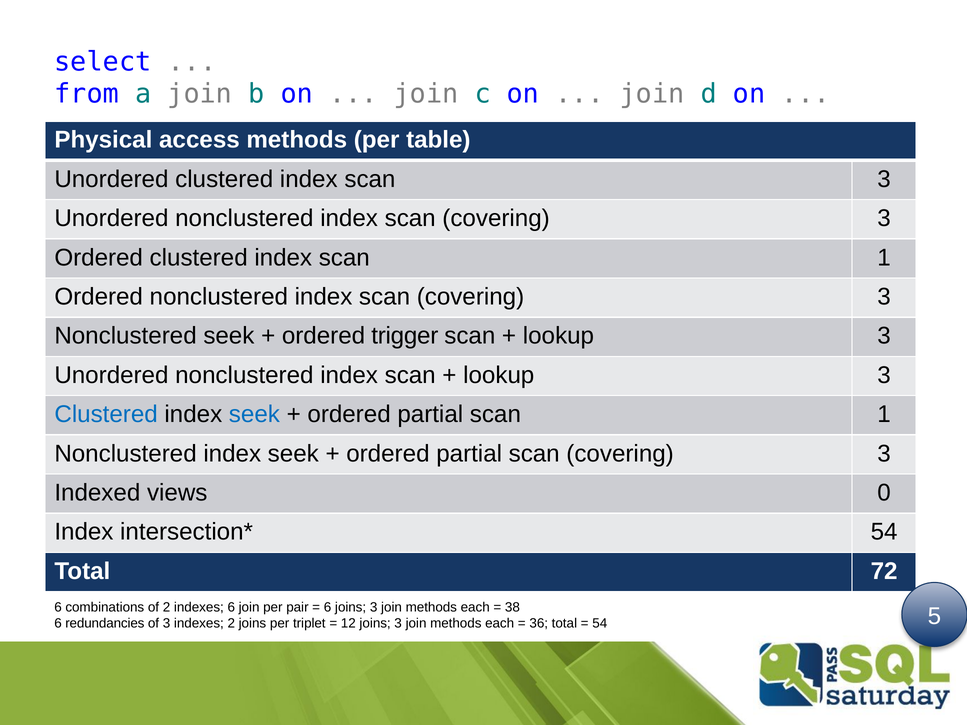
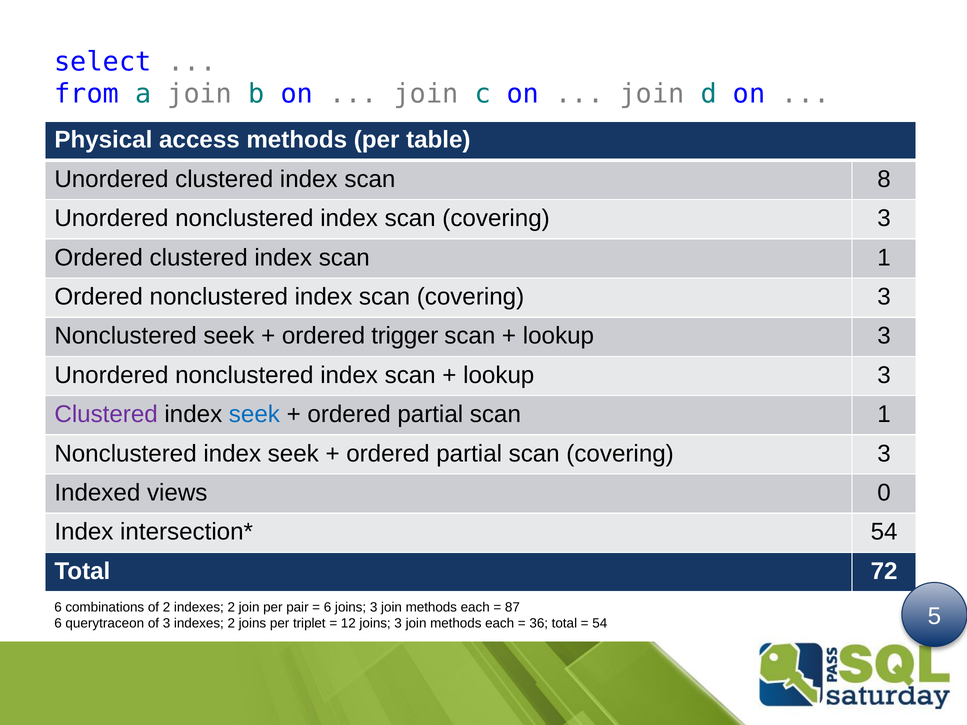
scan 3: 3 -> 8
Clustered at (106, 415) colour: blue -> purple
2 indexes 6: 6 -> 2
38: 38 -> 87
redundancies: redundancies -> querytraceon
